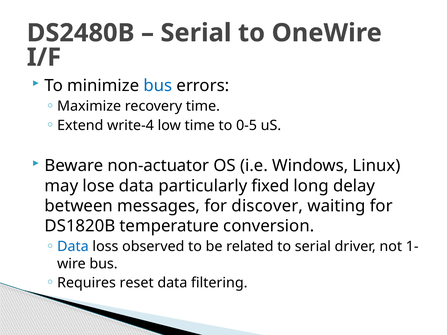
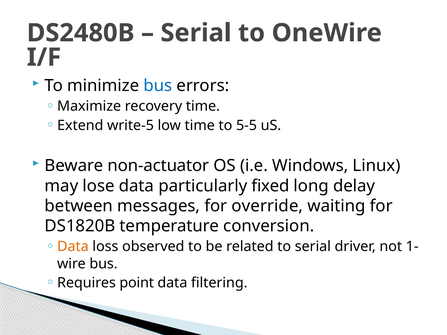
write-4: write-4 -> write-5
0-5: 0-5 -> 5-5
discover: discover -> override
Data at (73, 247) colour: blue -> orange
reset: reset -> point
